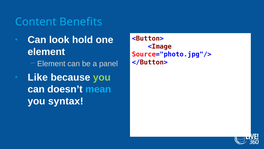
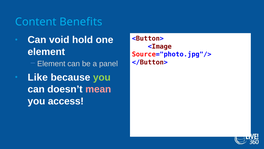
look: look -> void
mean colour: light blue -> pink
syntax: syntax -> access
